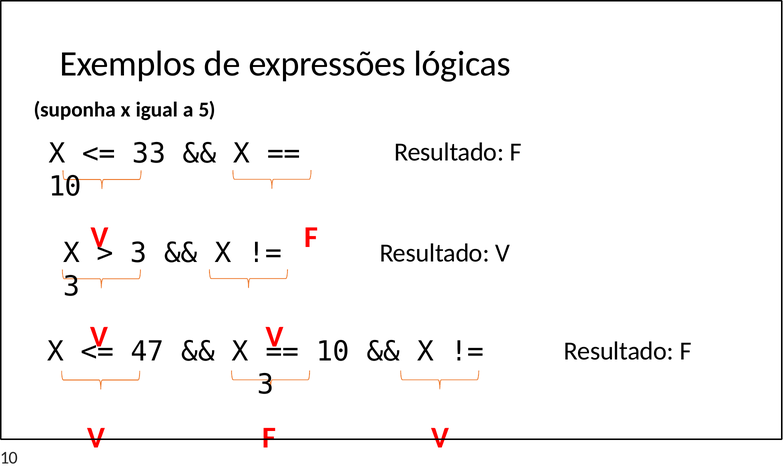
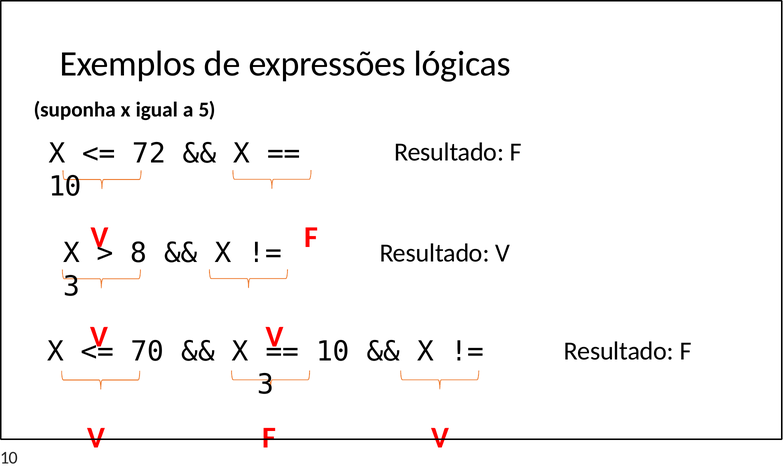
33: 33 -> 72
3 at (139, 253): 3 -> 8
47: 47 -> 70
